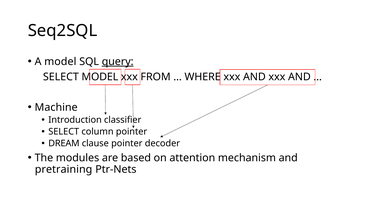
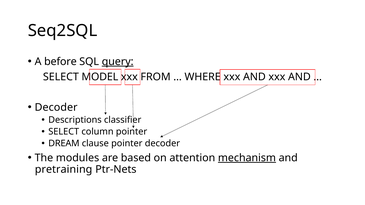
A model: model -> before
Machine at (56, 108): Machine -> Decoder
Introduction: Introduction -> Descriptions
mechanism underline: none -> present
